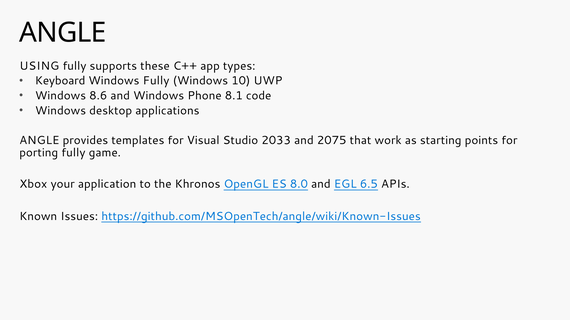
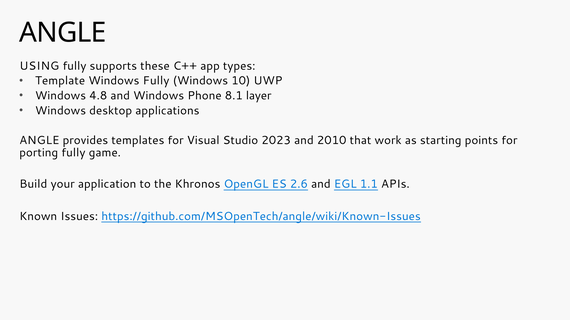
Keyboard: Keyboard -> Template
8.6: 8.6 -> 4.8
code: code -> layer
2033: 2033 -> 2023
2075: 2075 -> 2010
Xbox: Xbox -> Build
8.0: 8.0 -> 2.6
6.5: 6.5 -> 1.1
